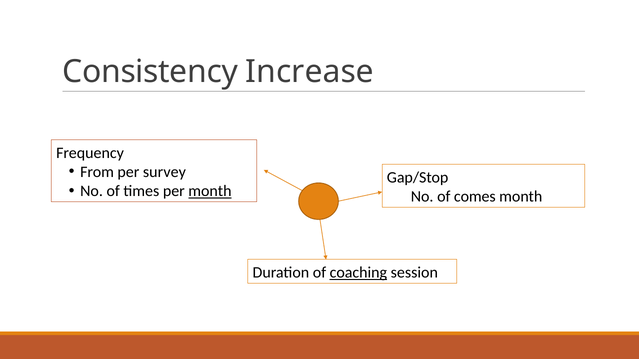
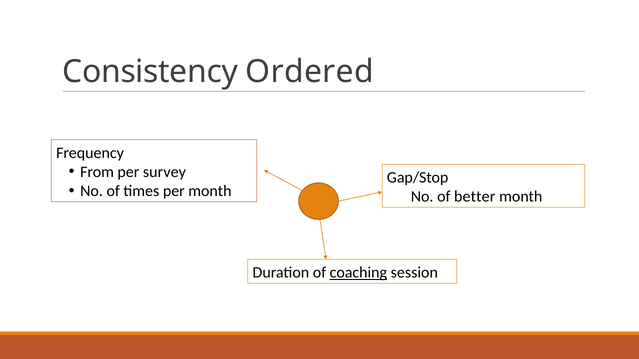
Increase: Increase -> Ordered
month at (210, 191) underline: present -> none
comes: comes -> better
